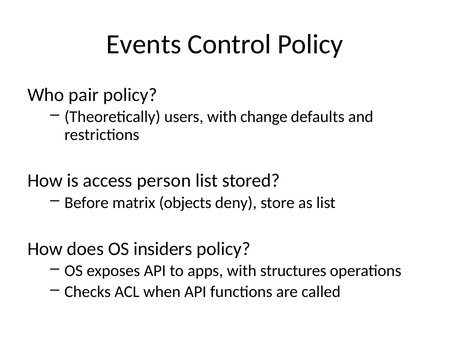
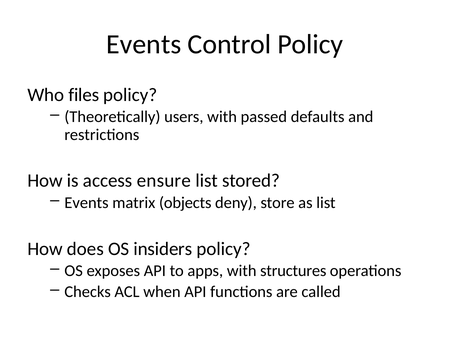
pair: pair -> files
change: change -> passed
person: person -> ensure
Before at (87, 203): Before -> Events
